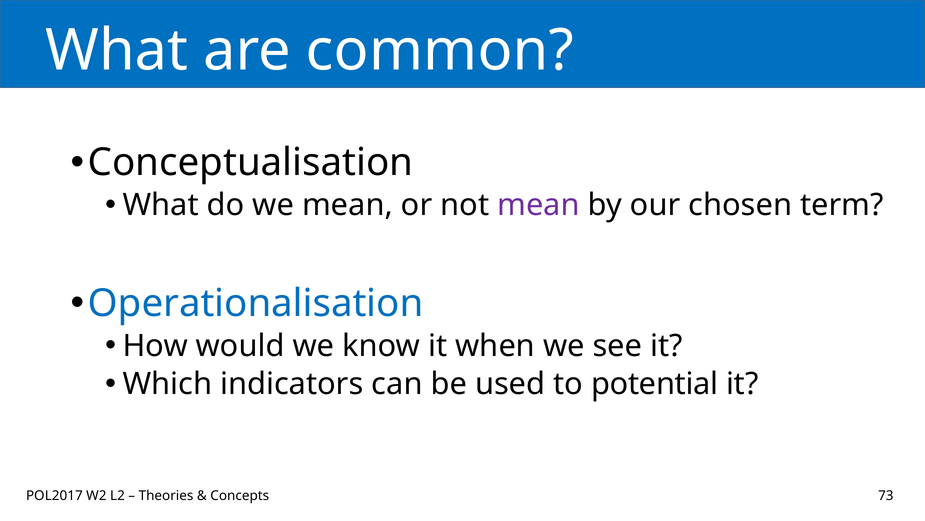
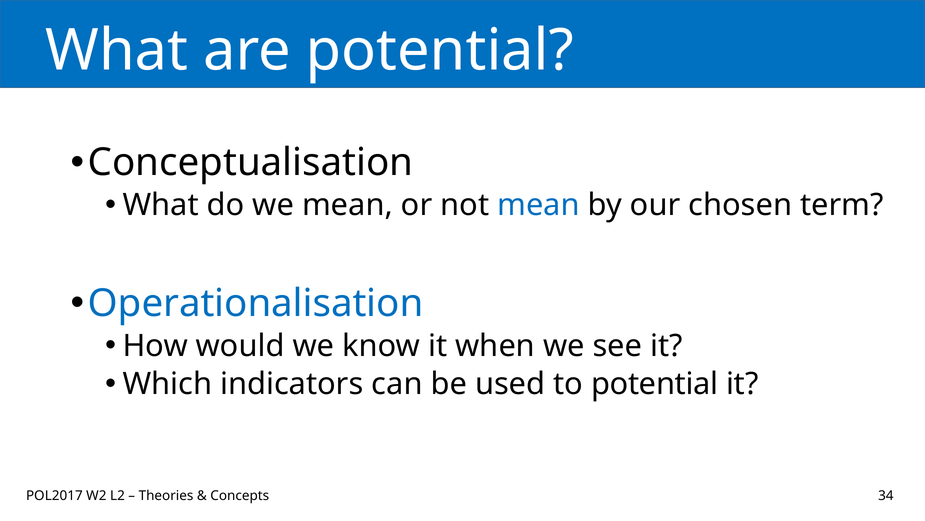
are common: common -> potential
mean at (539, 205) colour: purple -> blue
73: 73 -> 34
